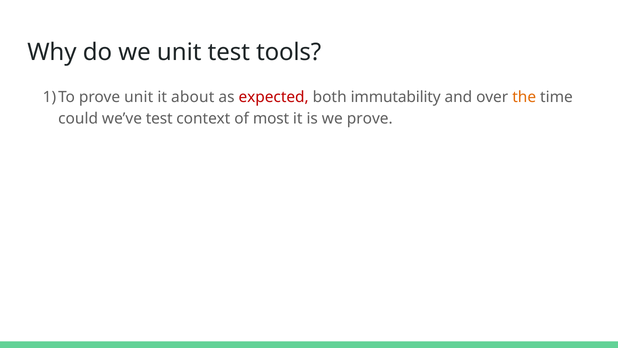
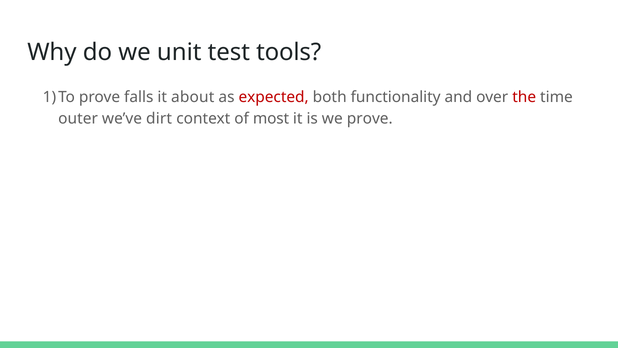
prove unit: unit -> falls
immutability: immutability -> functionality
the colour: orange -> red
could: could -> outer
we’ve test: test -> dirt
